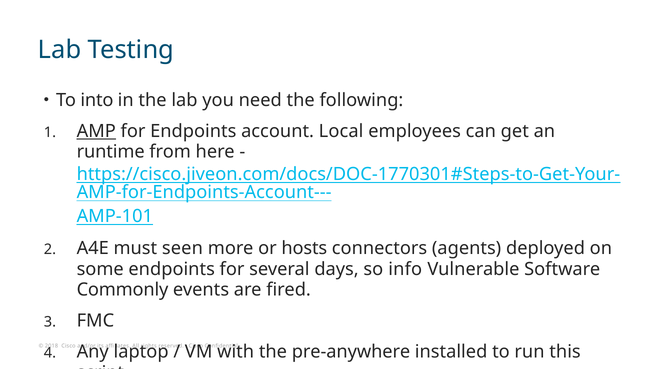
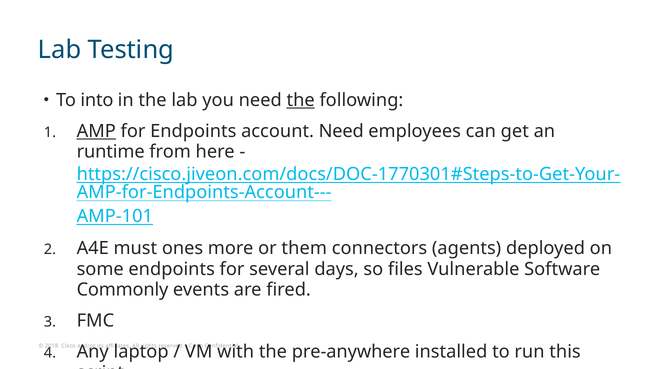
the at (301, 100) underline: none -> present
account Local: Local -> Need
seen: seen -> ones
hosts: hosts -> them
info: info -> files
